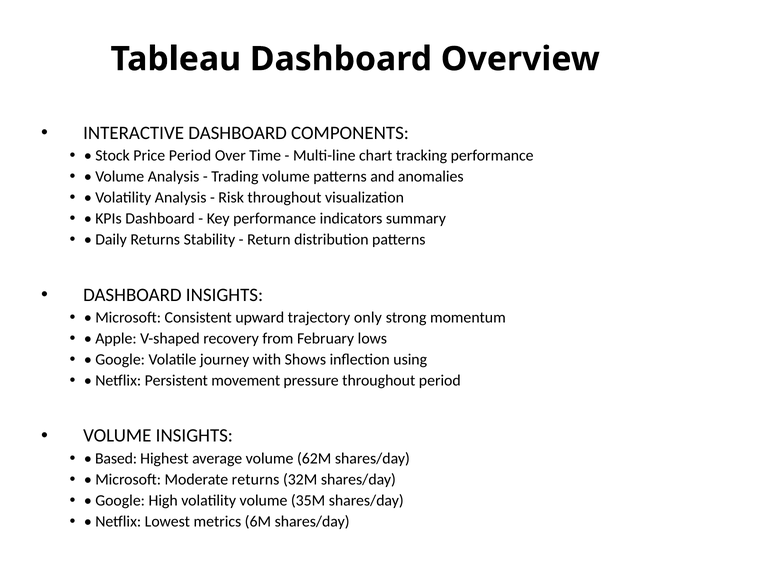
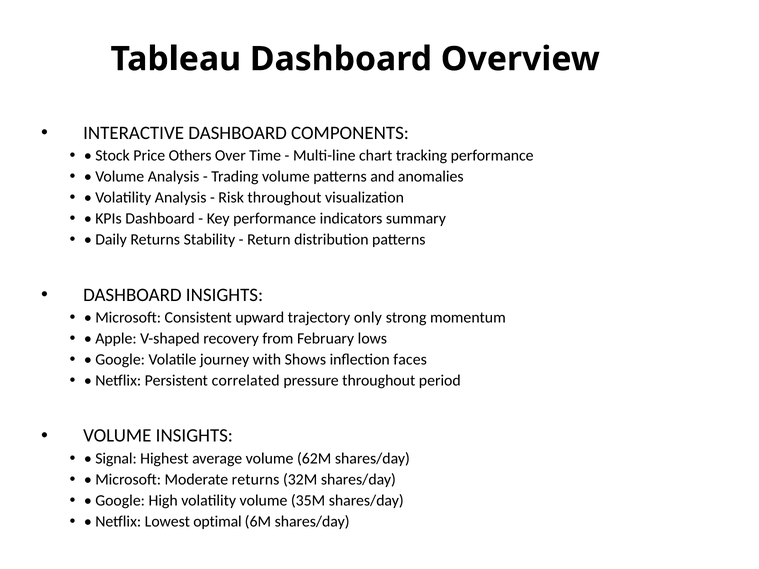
Price Period: Period -> Others
using: using -> faces
movement: movement -> correlated
Based: Based -> Signal
metrics: metrics -> optimal
